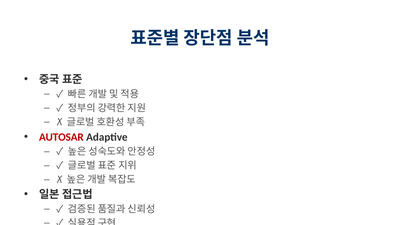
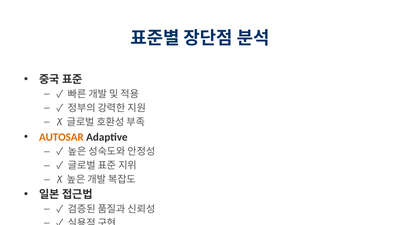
AUTOSAR colour: red -> orange
